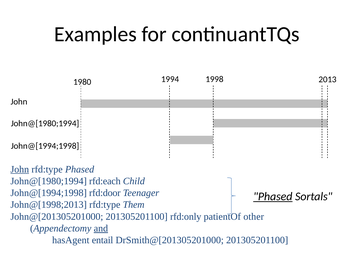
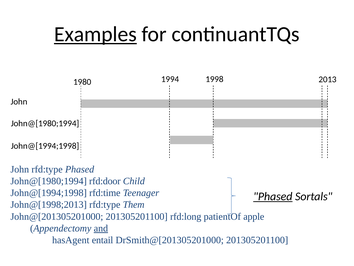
Examples underline: none -> present
John at (20, 169) underline: present -> none
rfd:each: rfd:each -> rfd:door
rfd:door: rfd:door -> rfd:time
rfd:only: rfd:only -> rfd:long
other: other -> apple
